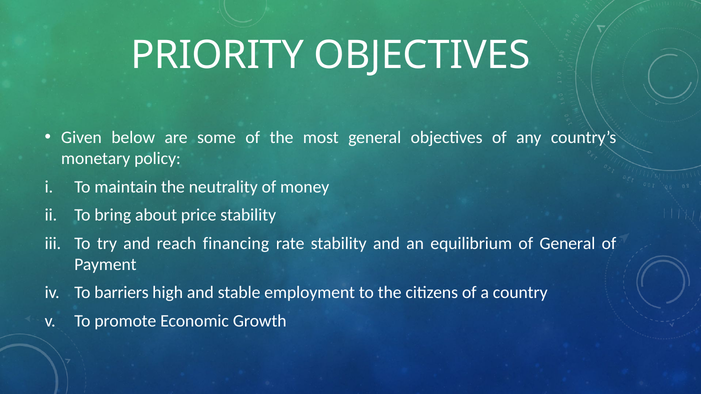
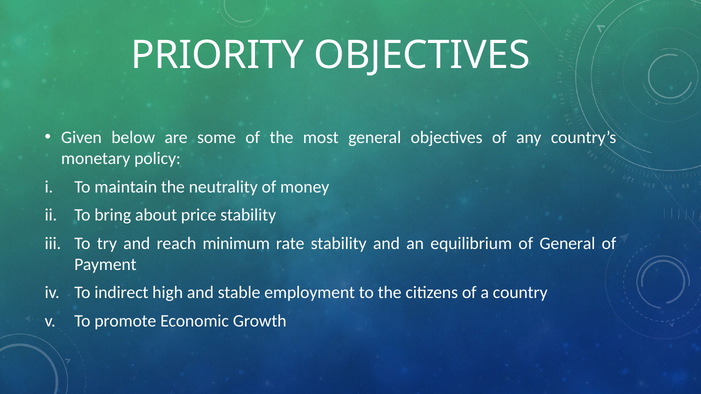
financing: financing -> minimum
barriers: barriers -> indirect
